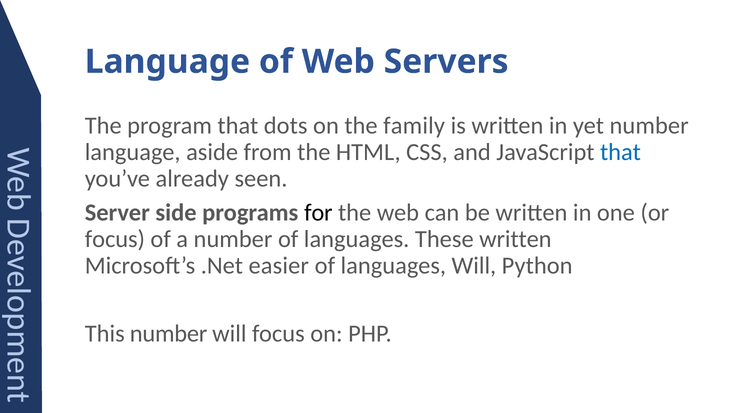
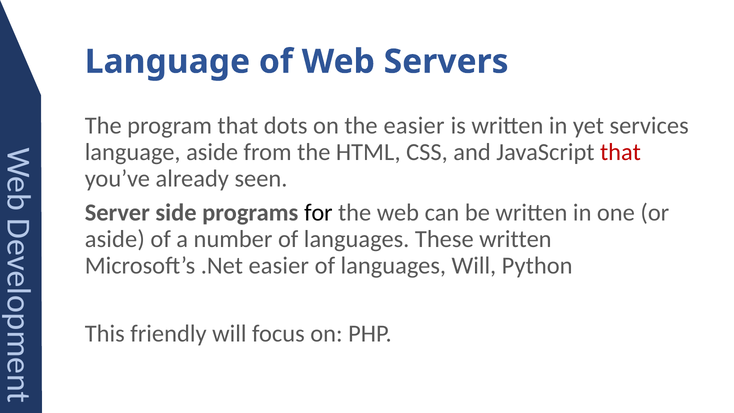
the family: family -> easier
yet number: number -> services
that at (620, 152) colour: blue -> red
focus at (115, 239): focus -> aside
This number: number -> friendly
